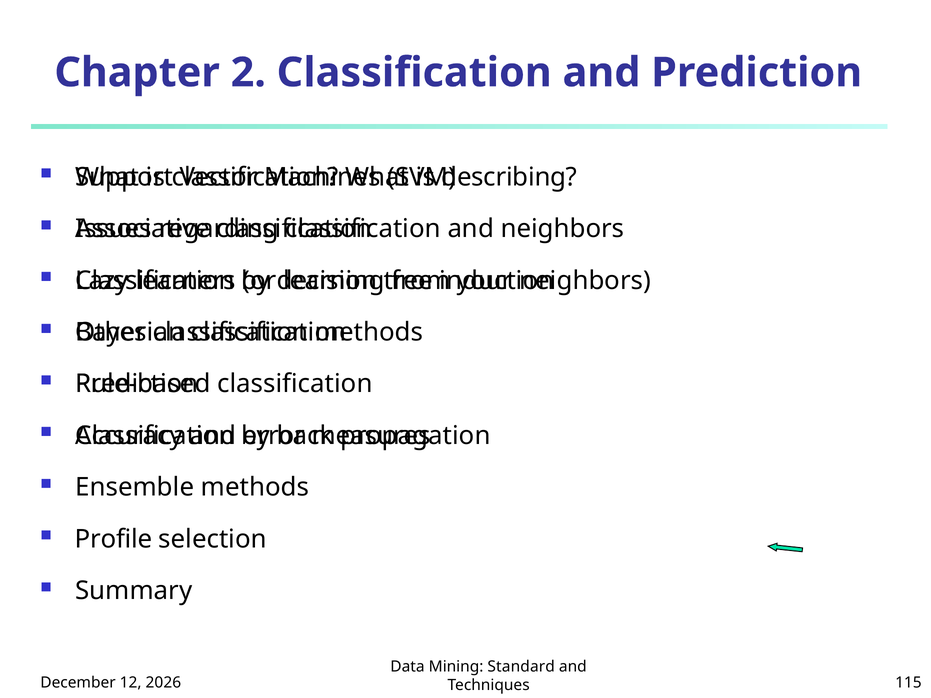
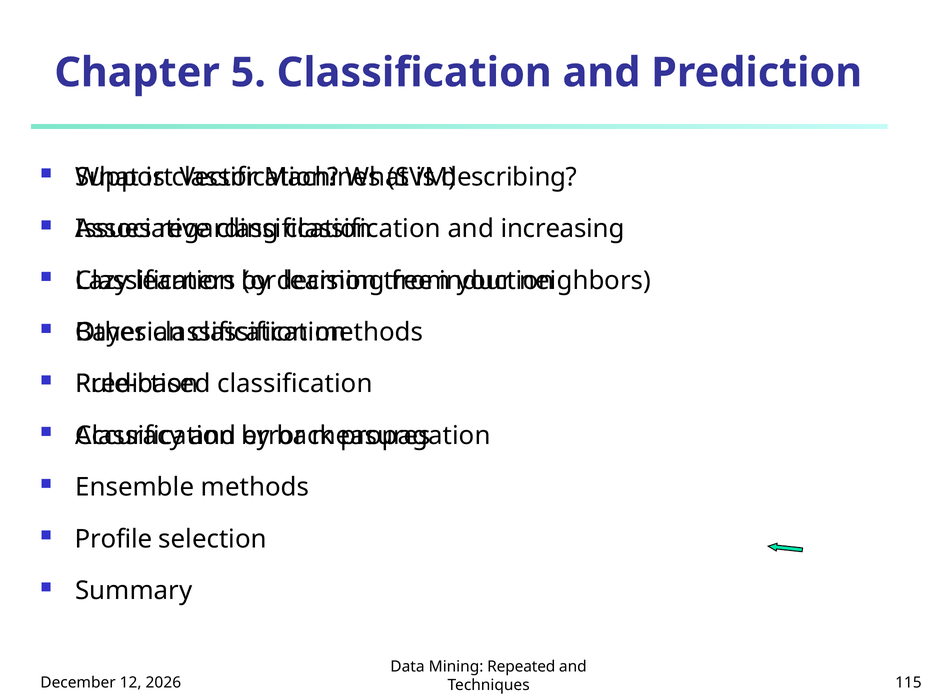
2: 2 -> 5
and neighbors: neighbors -> increasing
Standard: Standard -> Repeated
